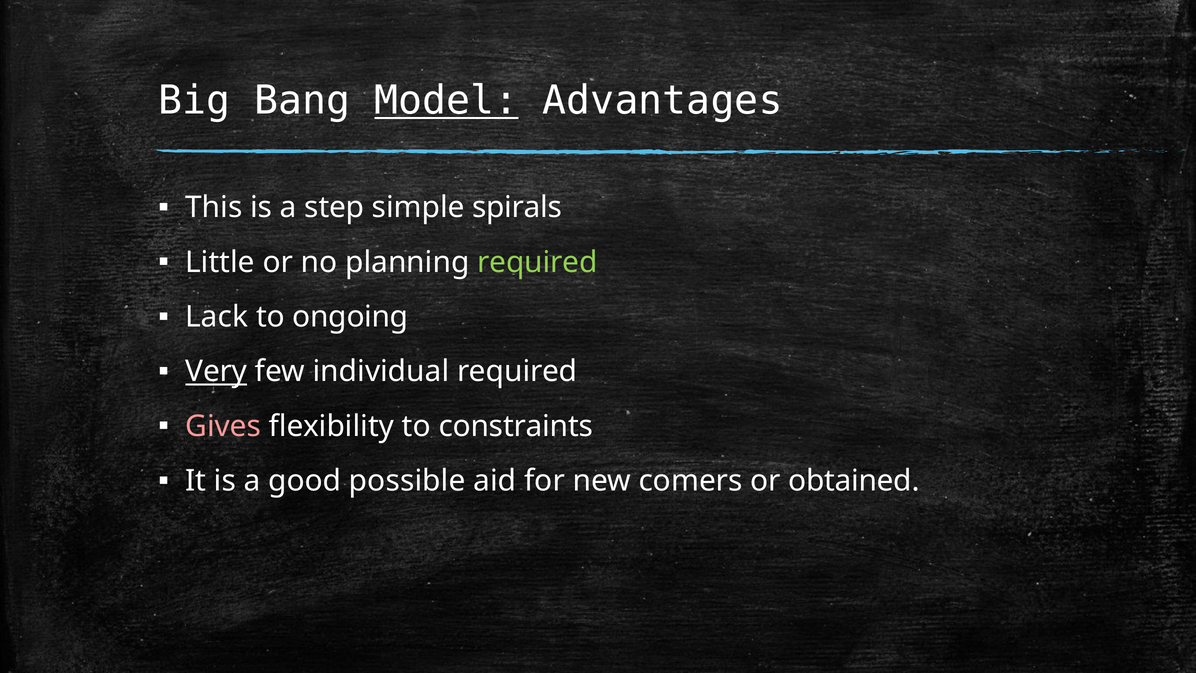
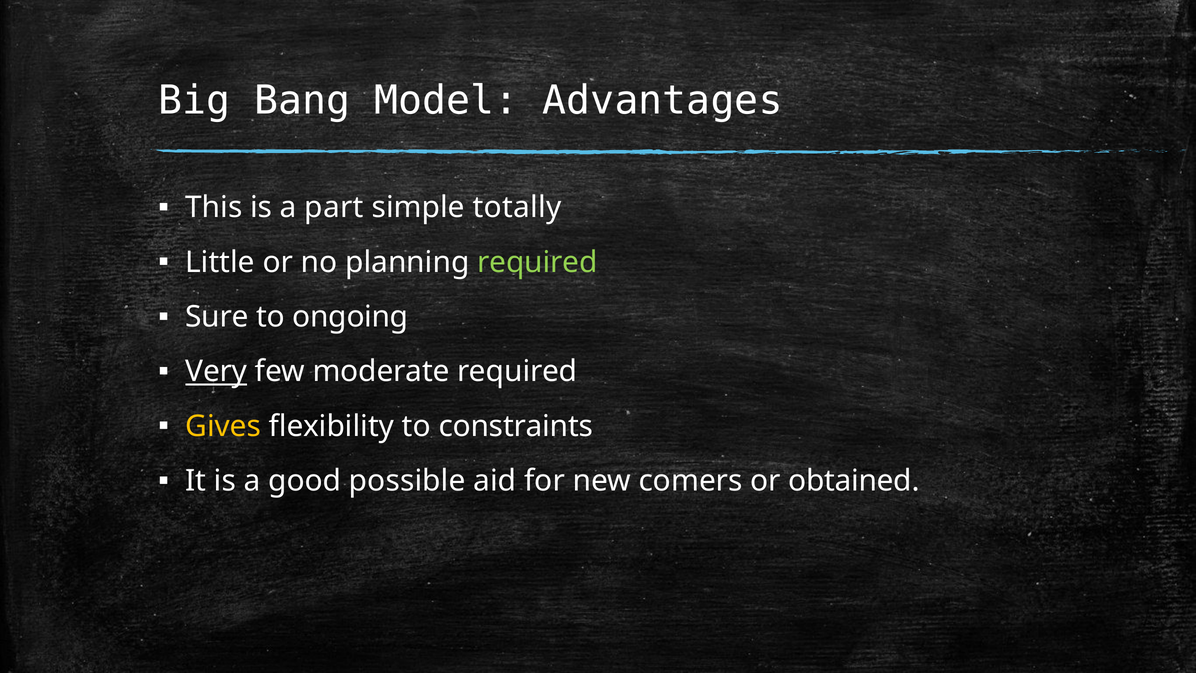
Model underline: present -> none
step: step -> part
spirals: spirals -> totally
Lack: Lack -> Sure
individual: individual -> moderate
Gives colour: pink -> yellow
